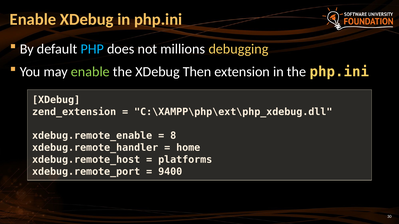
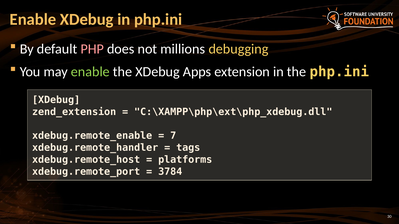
PHP colour: light blue -> pink
Then: Then -> Apps
8: 8 -> 7
home: home -> tags
9400: 9400 -> 3784
